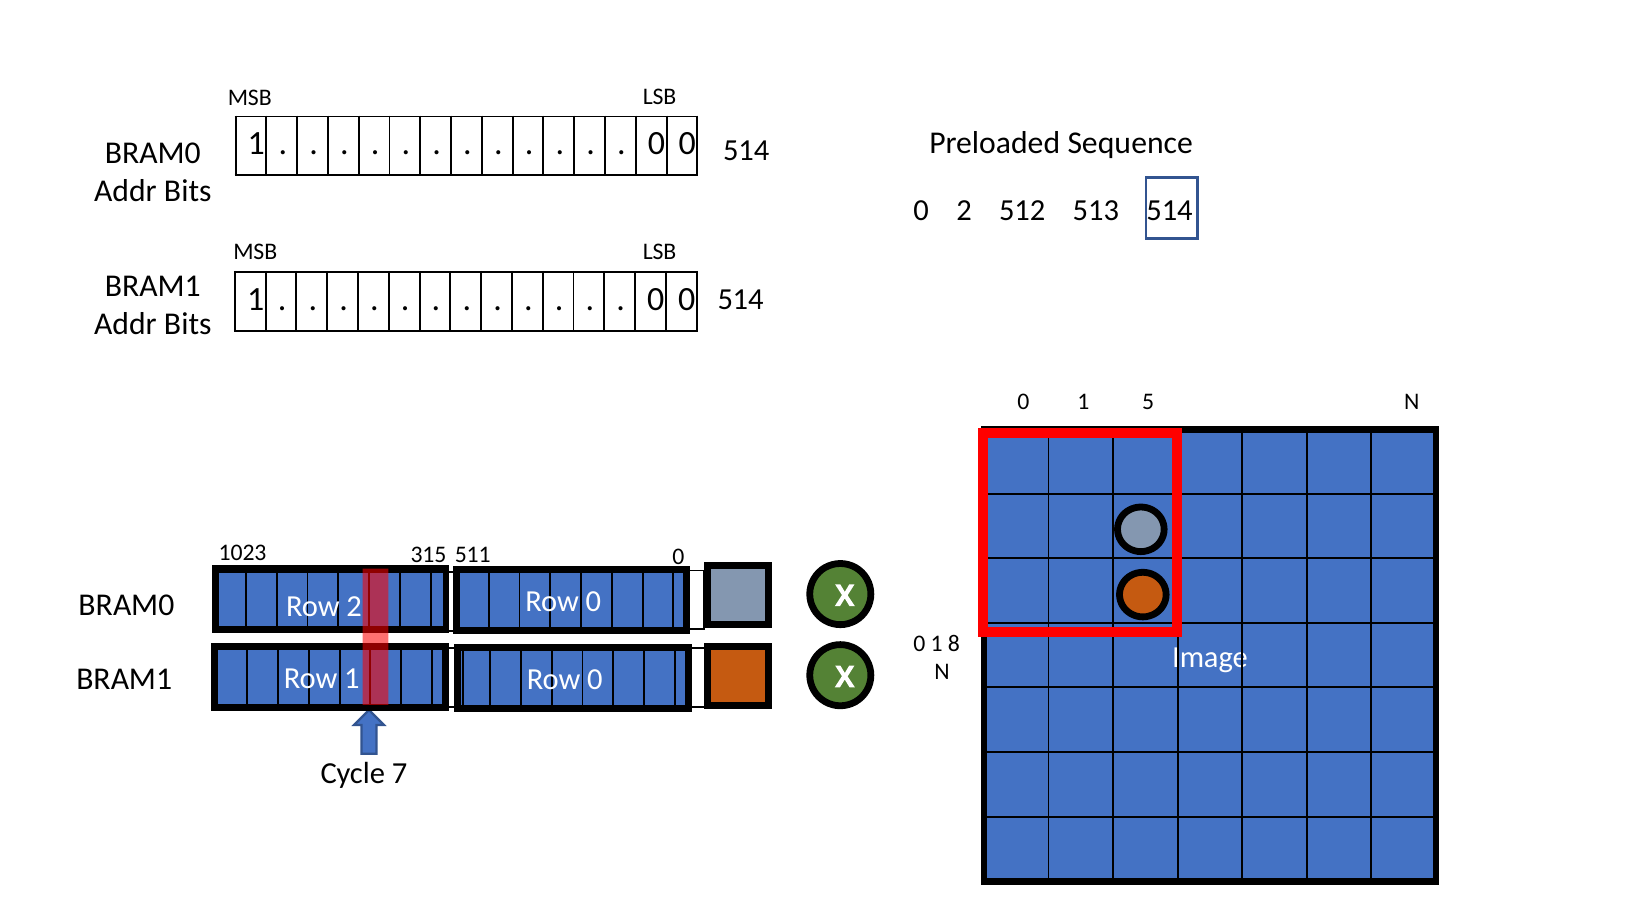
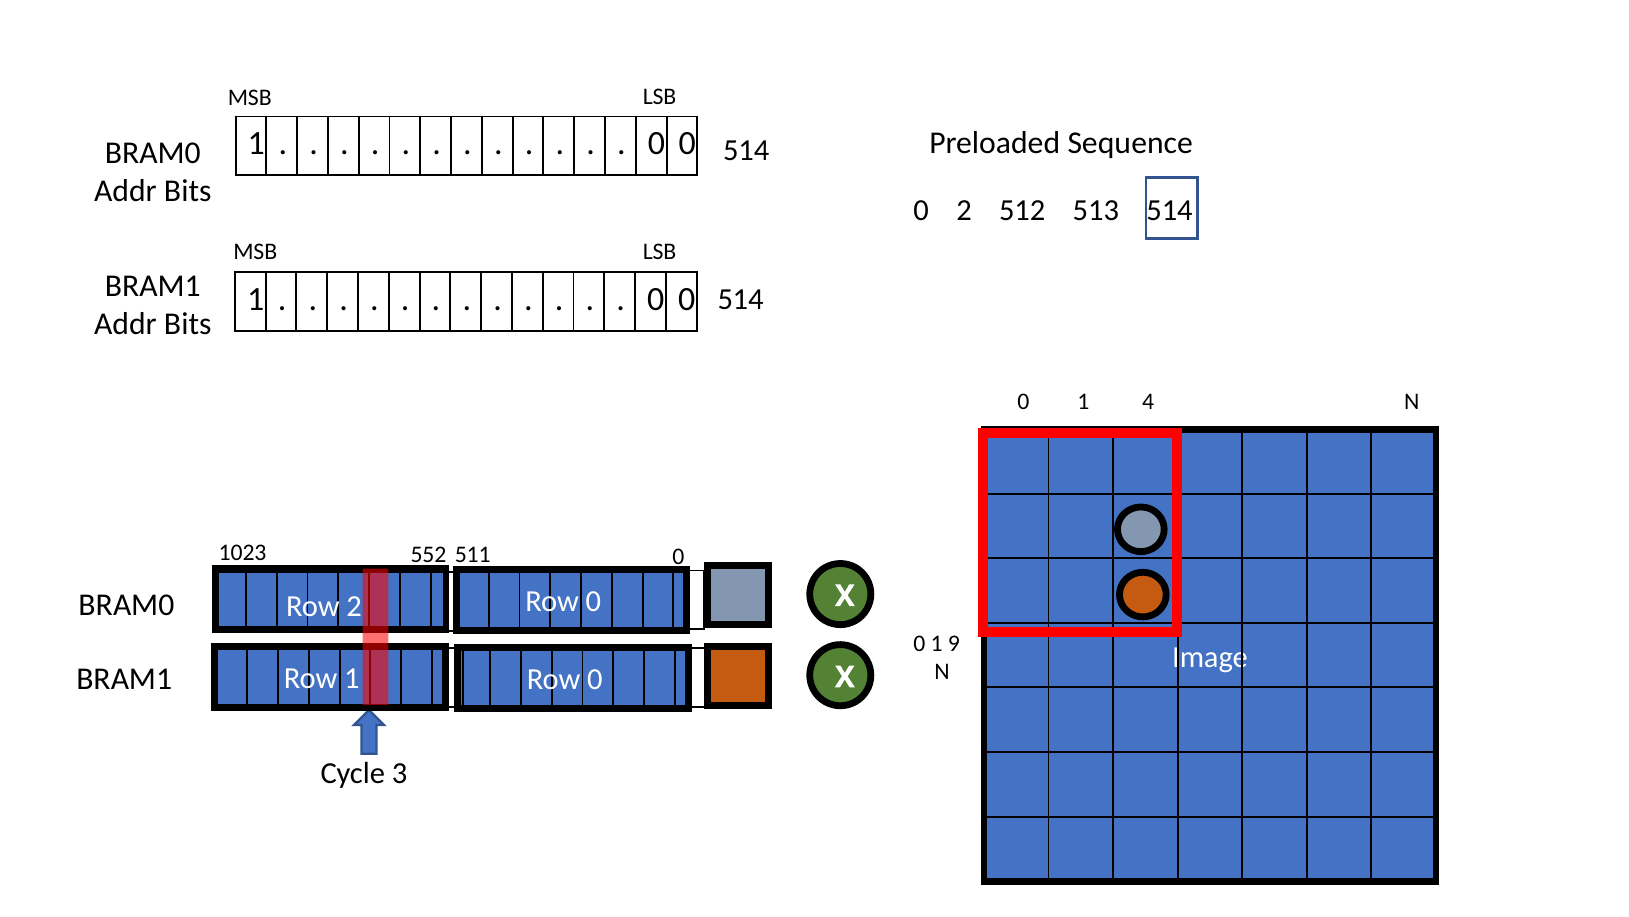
5: 5 -> 4
315: 315 -> 552
8: 8 -> 9
7: 7 -> 3
